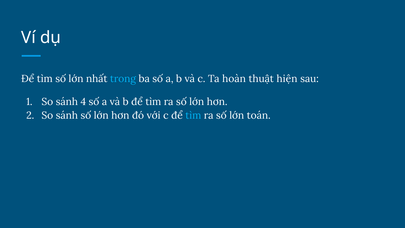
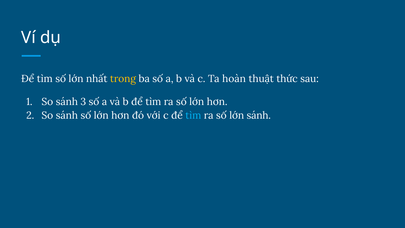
trong colour: light blue -> yellow
hiện: hiện -> thức
4: 4 -> 3
lớn toán: toán -> sánh
